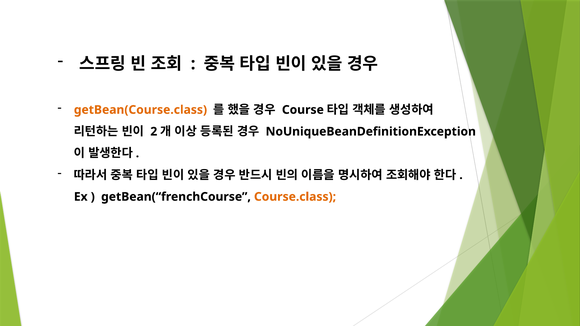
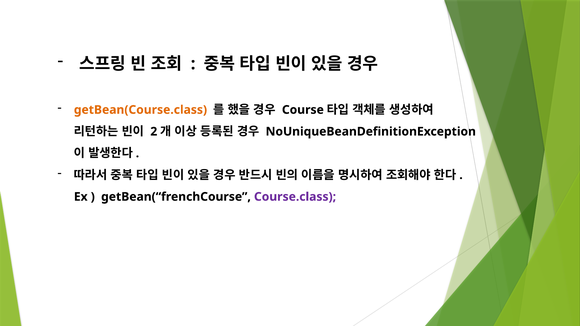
Course.class colour: orange -> purple
